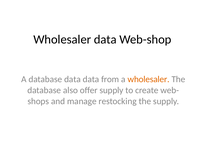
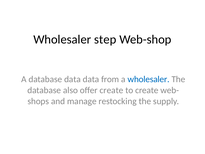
Wholesaler data: data -> step
wholesaler at (149, 79) colour: orange -> blue
offer supply: supply -> create
